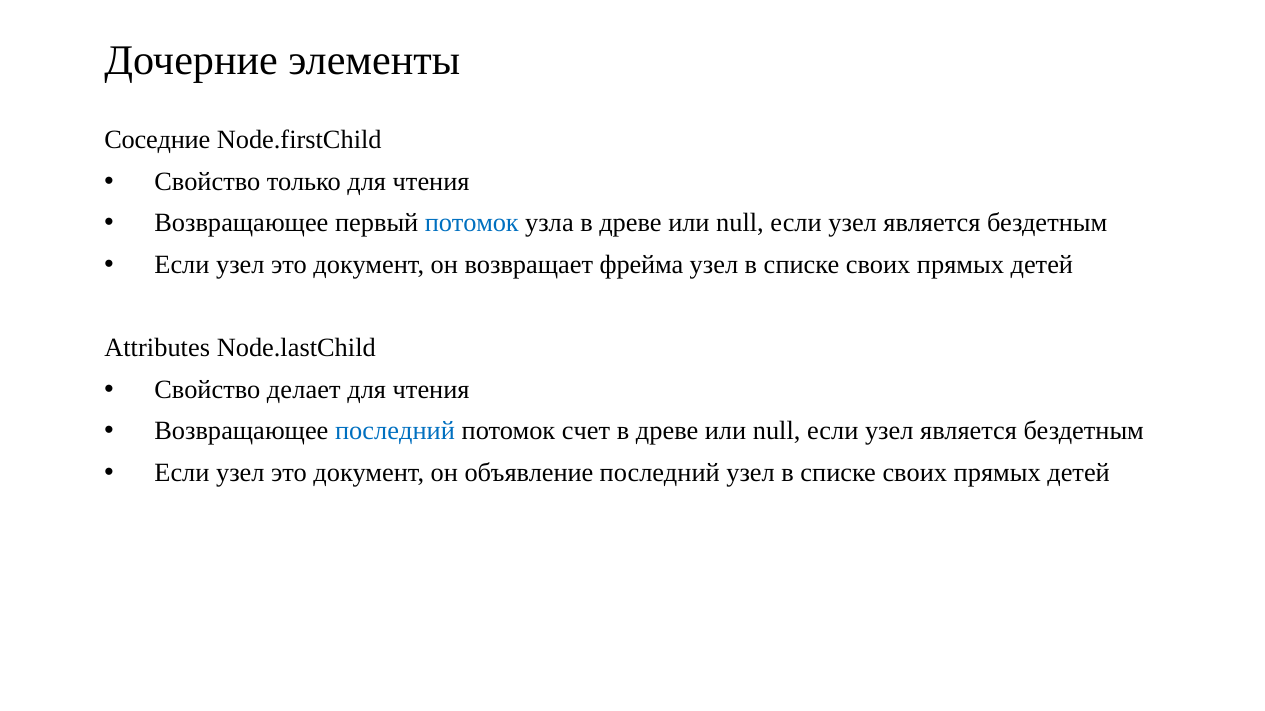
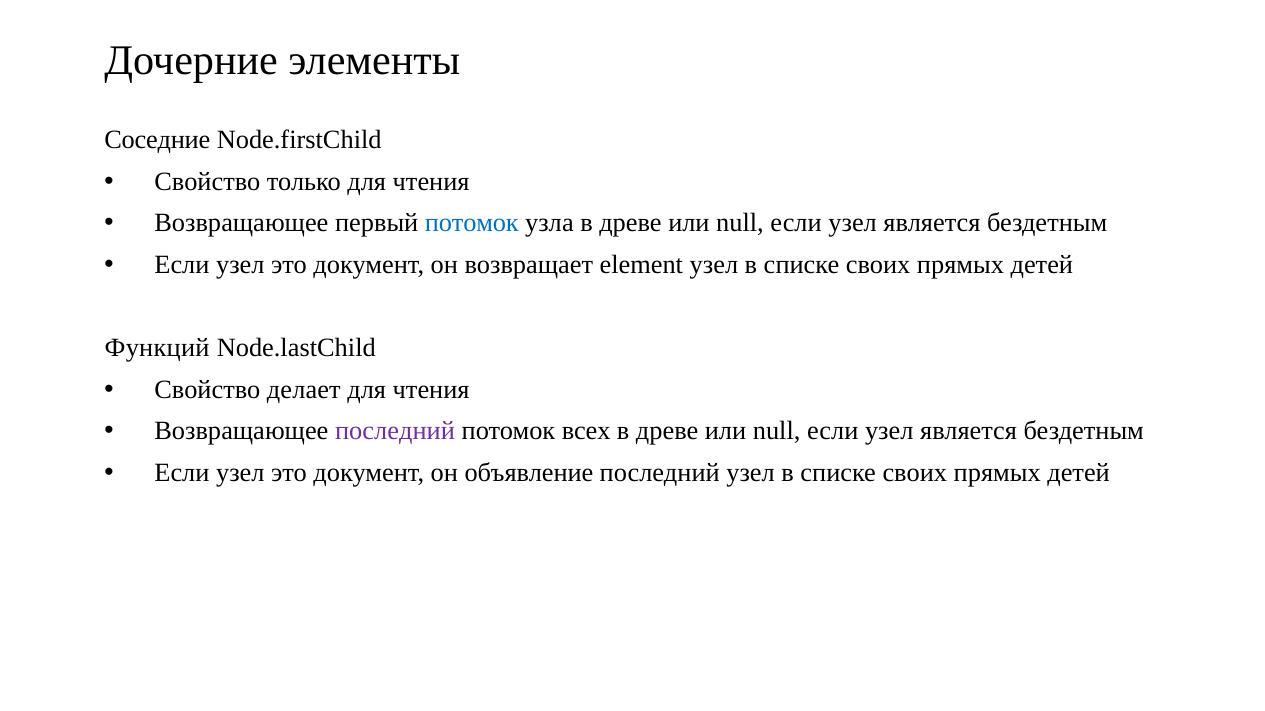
фрейма: фрейма -> element
Attributes: Attributes -> Функций
последний at (395, 432) colour: blue -> purple
счет: счет -> всех
